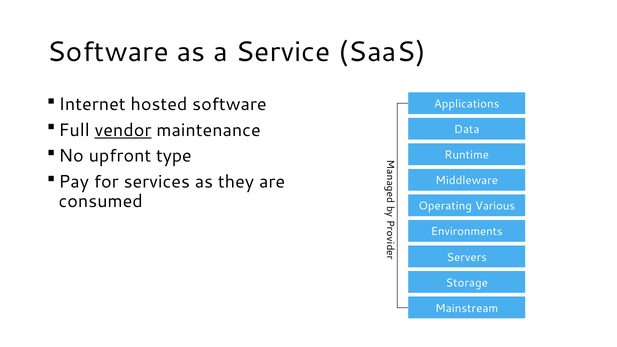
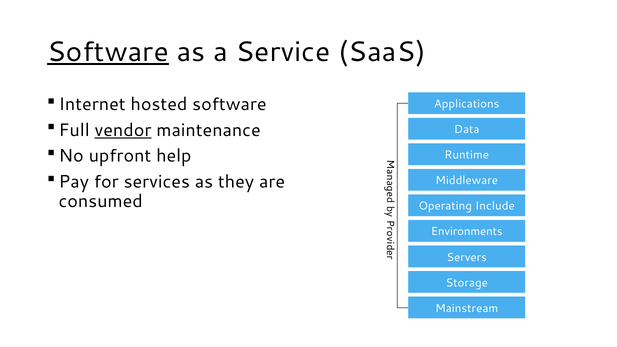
Software at (108, 52) underline: none -> present
type: type -> help
Various: Various -> Include
